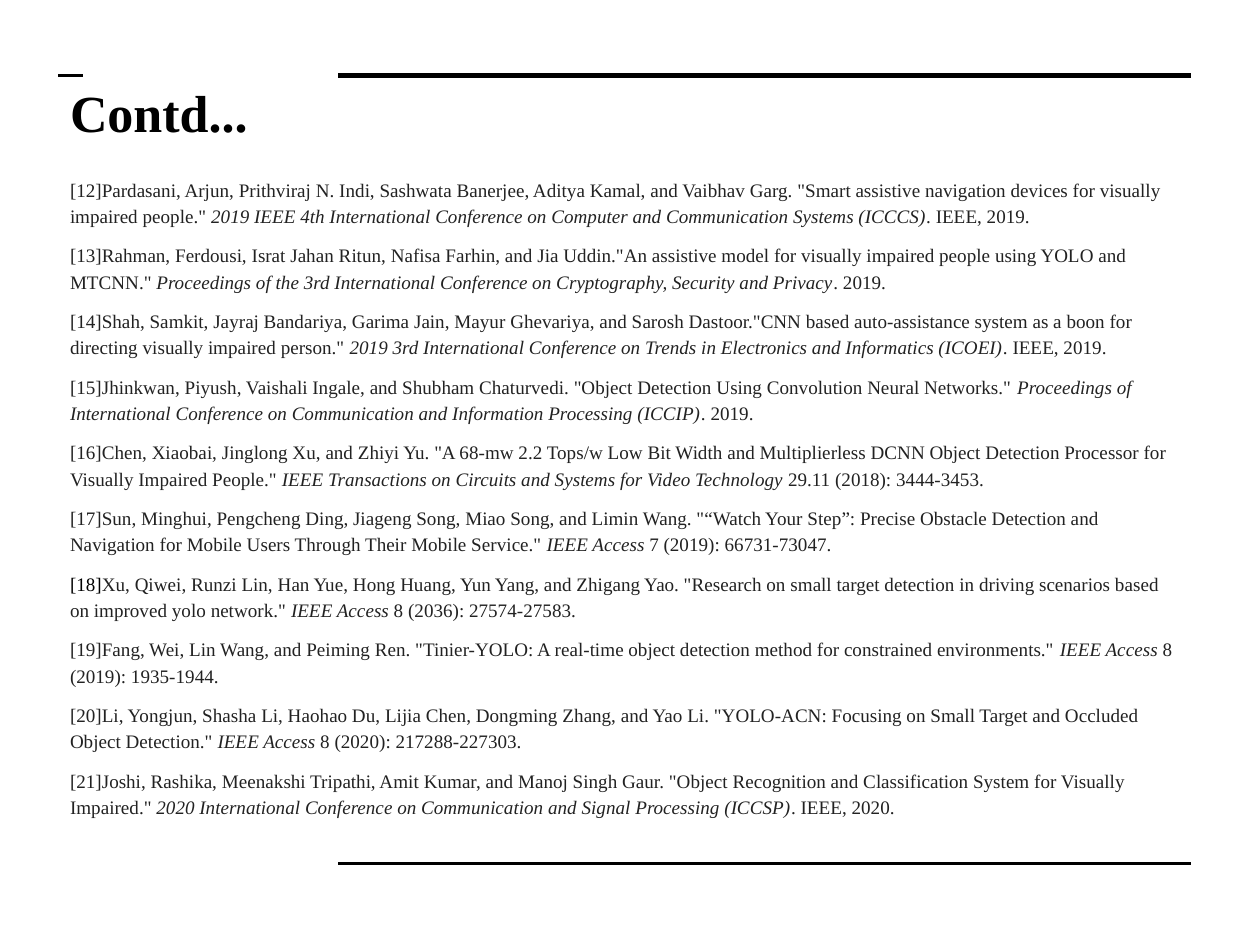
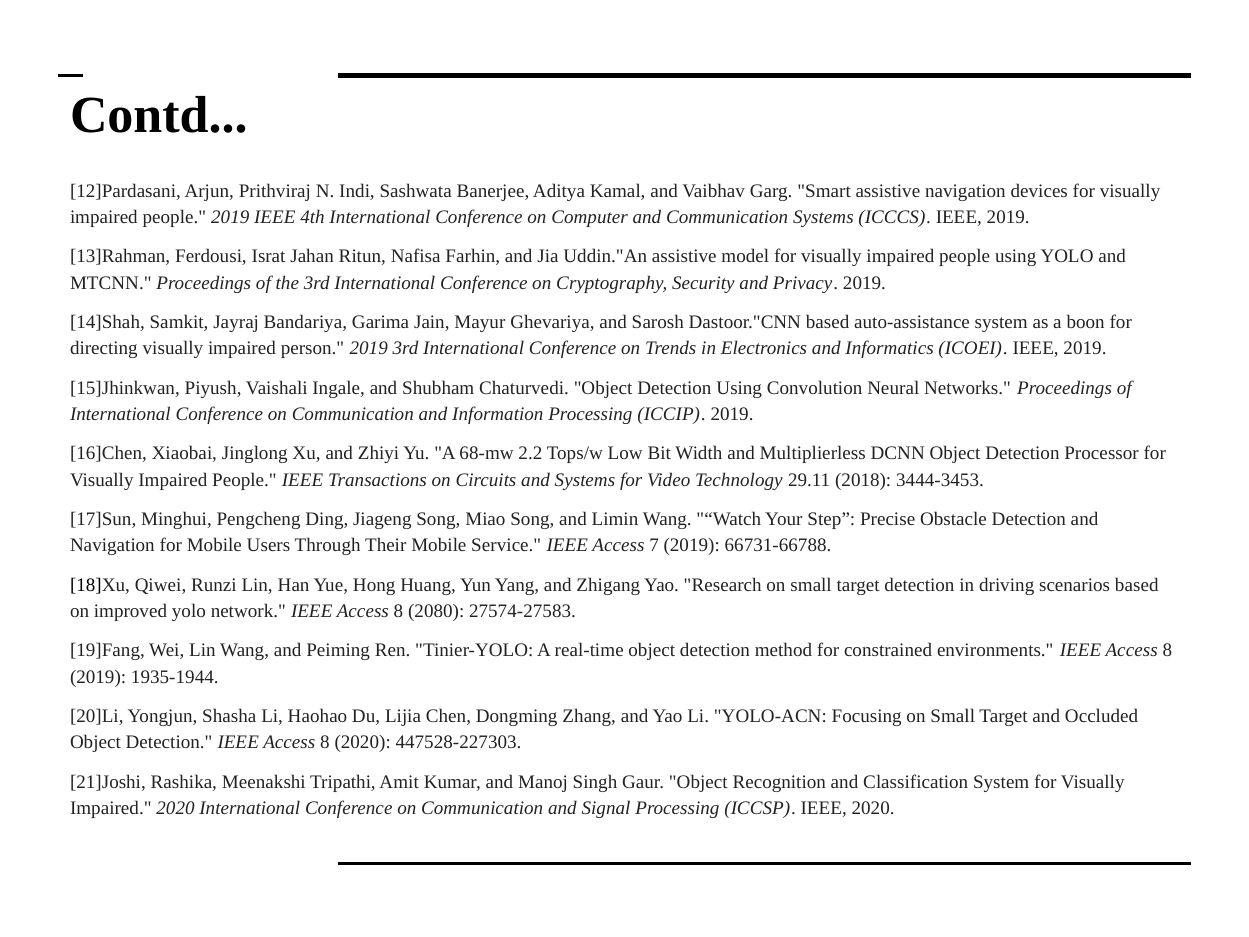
66731-73047: 66731-73047 -> 66731-66788
2036: 2036 -> 2080
217288-227303: 217288-227303 -> 447528-227303
